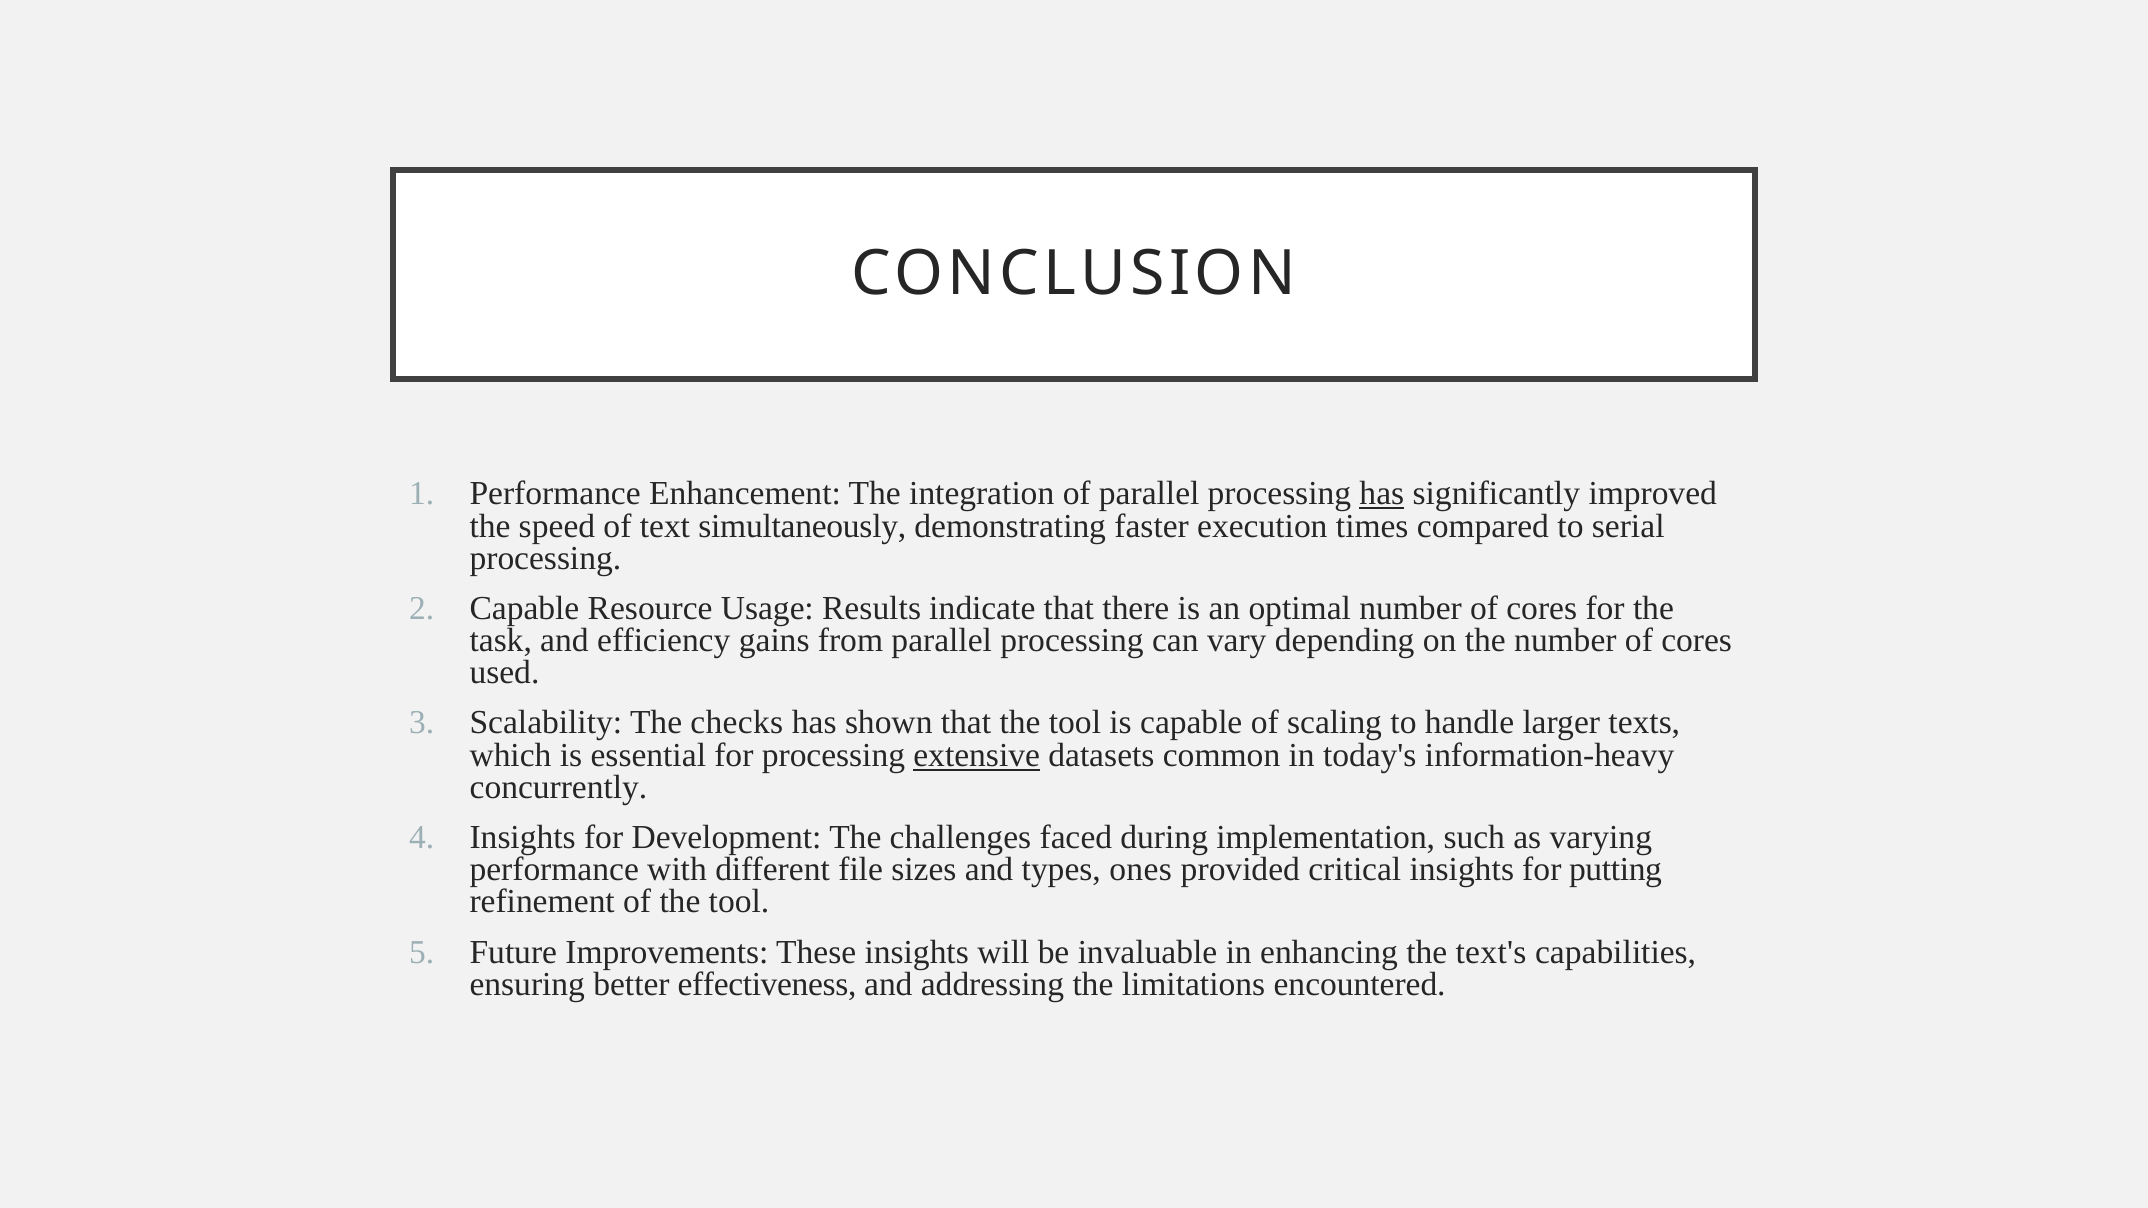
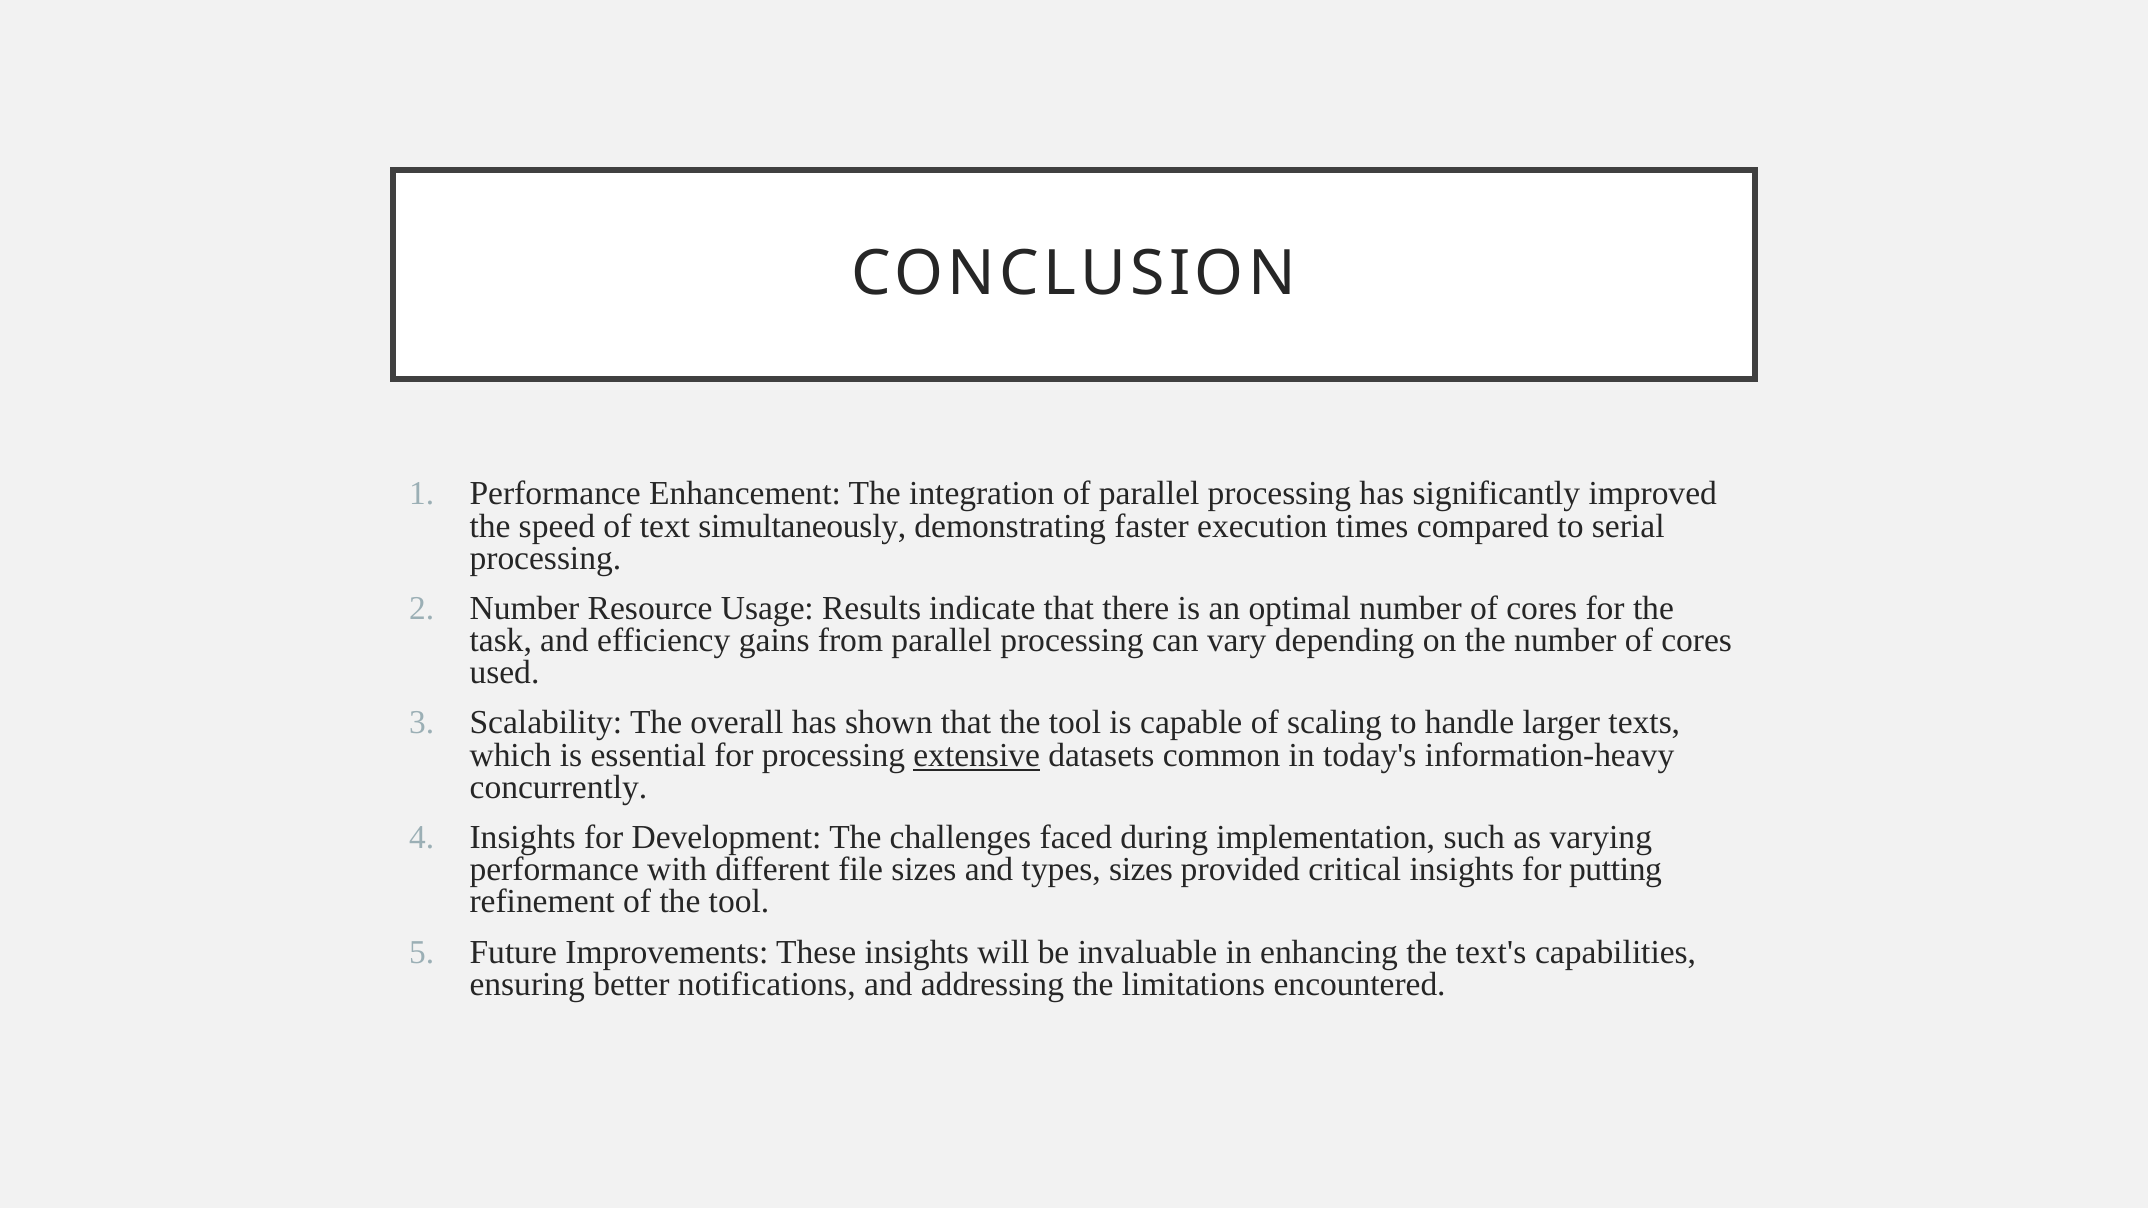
has at (1382, 494) underline: present -> none
Capable at (524, 609): Capable -> Number
checks: checks -> overall
types ones: ones -> sizes
effectiveness: effectiveness -> notifications
